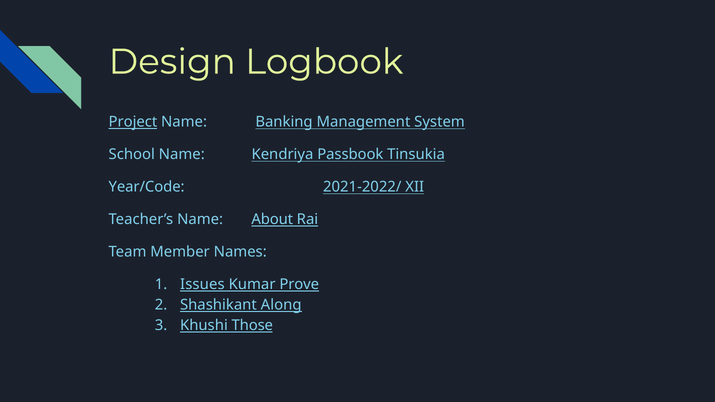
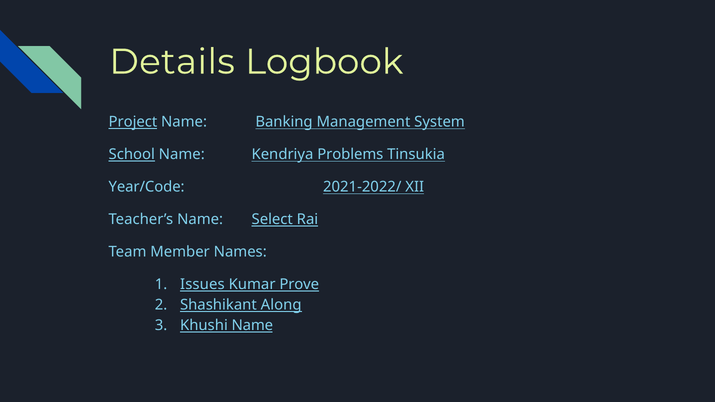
Design: Design -> Details
School underline: none -> present
Passbook: Passbook -> Problems
About: About -> Select
Khushi Those: Those -> Name
